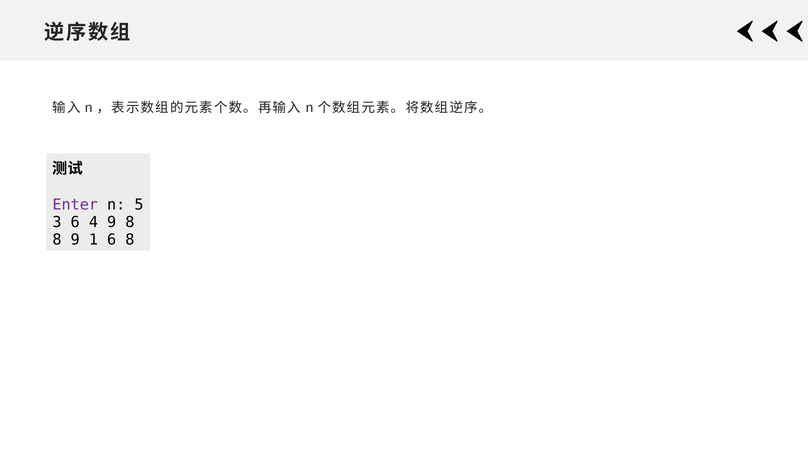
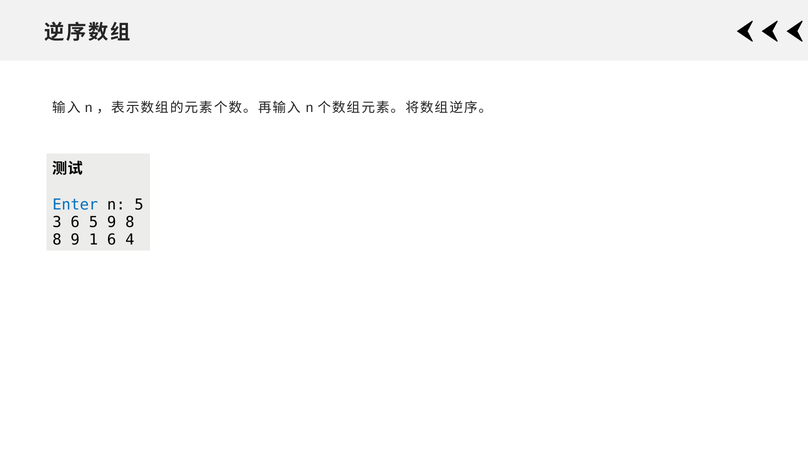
Enter colour: purple -> blue
6 4: 4 -> 5
6 8: 8 -> 4
